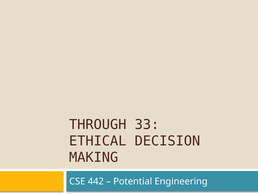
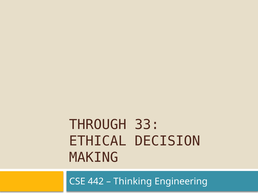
Potential: Potential -> Thinking
